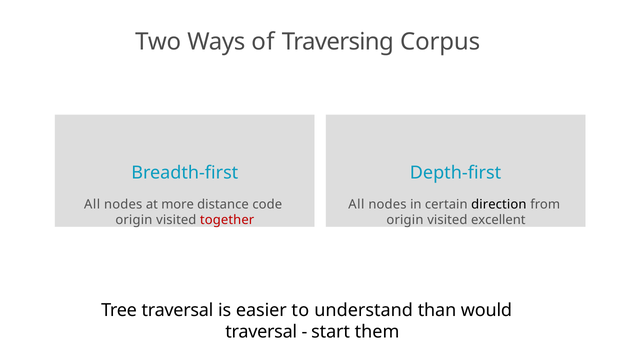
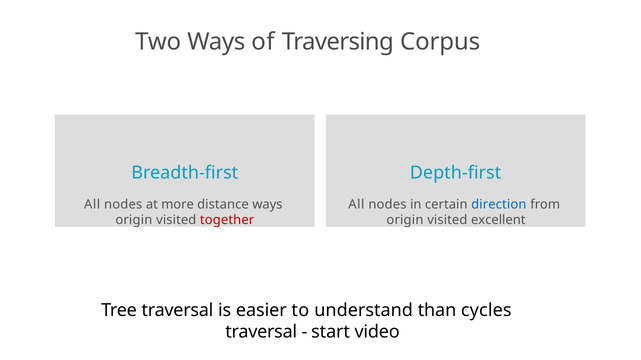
distance code: code -> ways
direction colour: black -> blue
would: would -> cycles
them: them -> video
